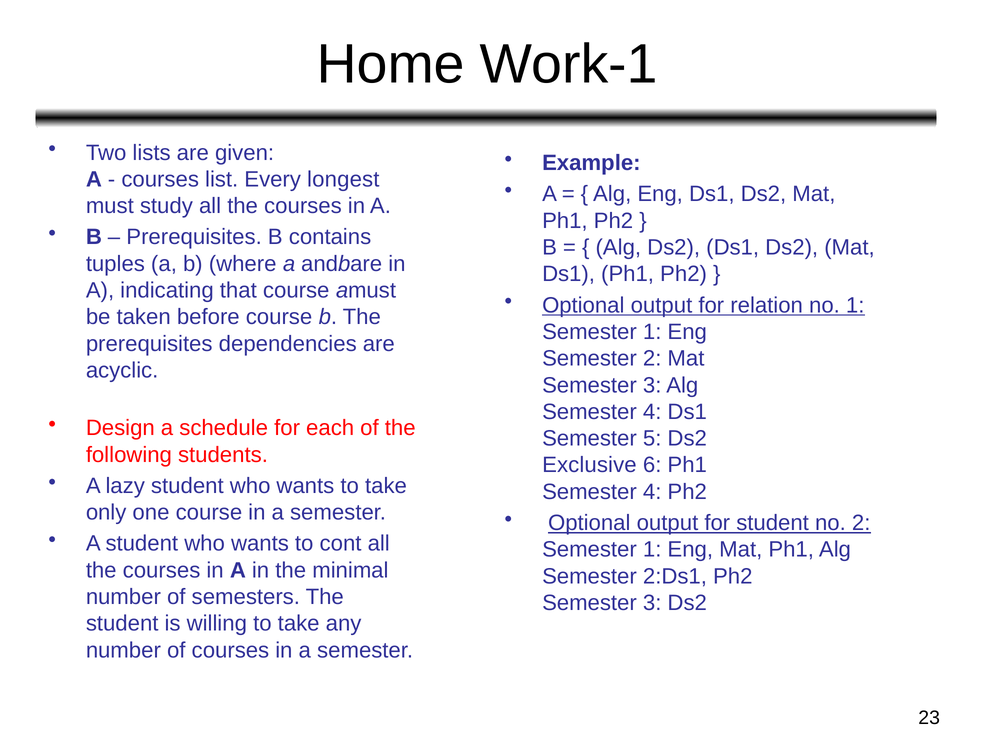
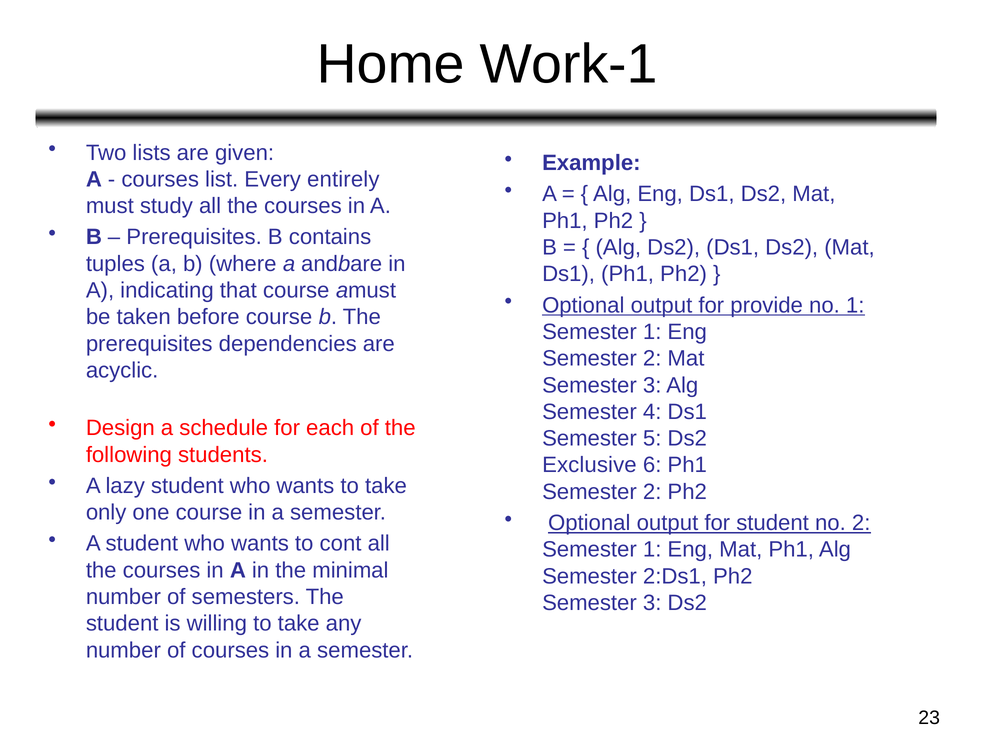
longest: longest -> entirely
relation: relation -> provide
4 at (652, 492): 4 -> 2
